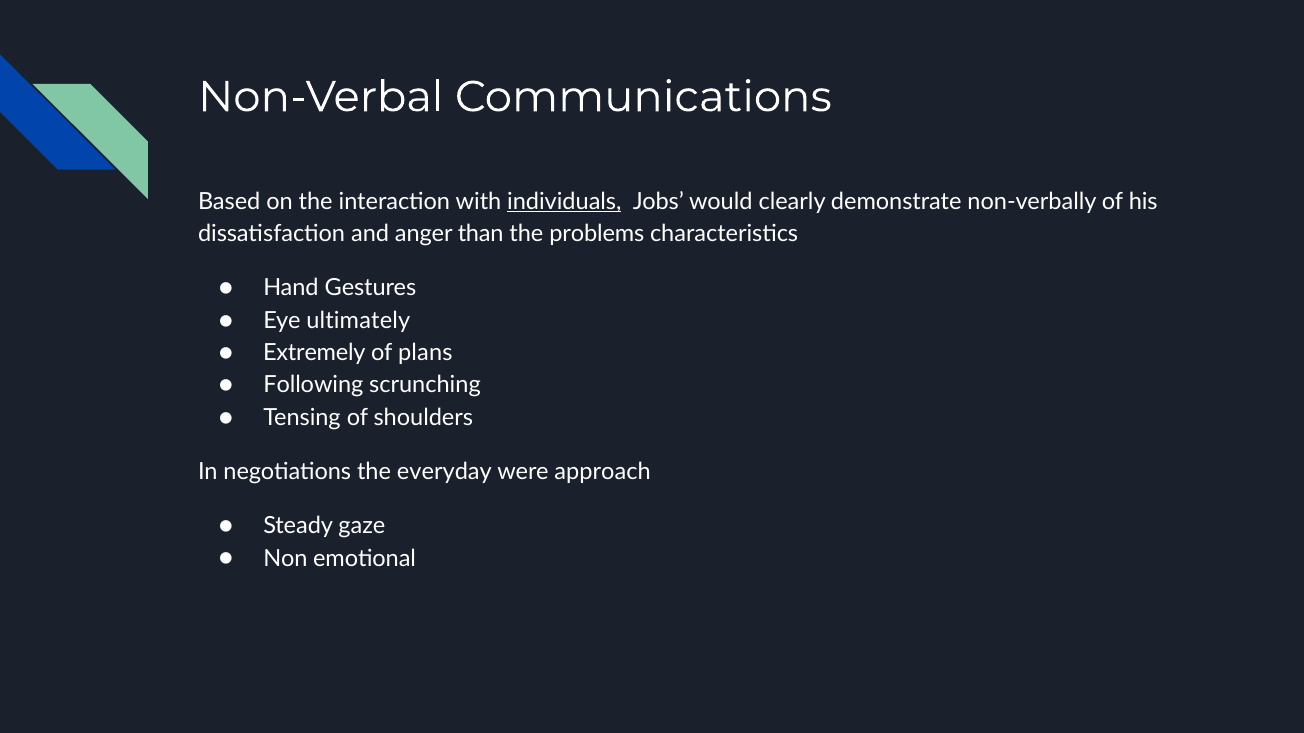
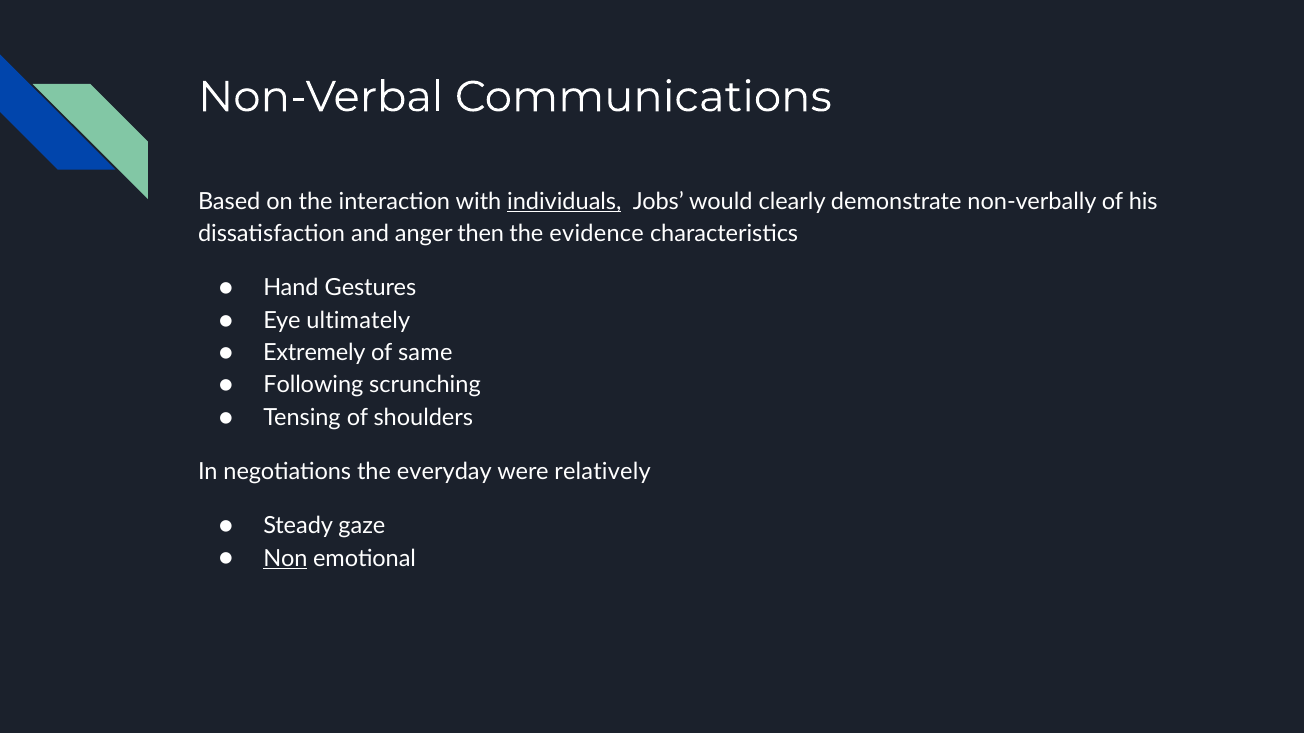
than: than -> then
problems: problems -> evidence
plans: plans -> same
approach: approach -> relatively
Non underline: none -> present
